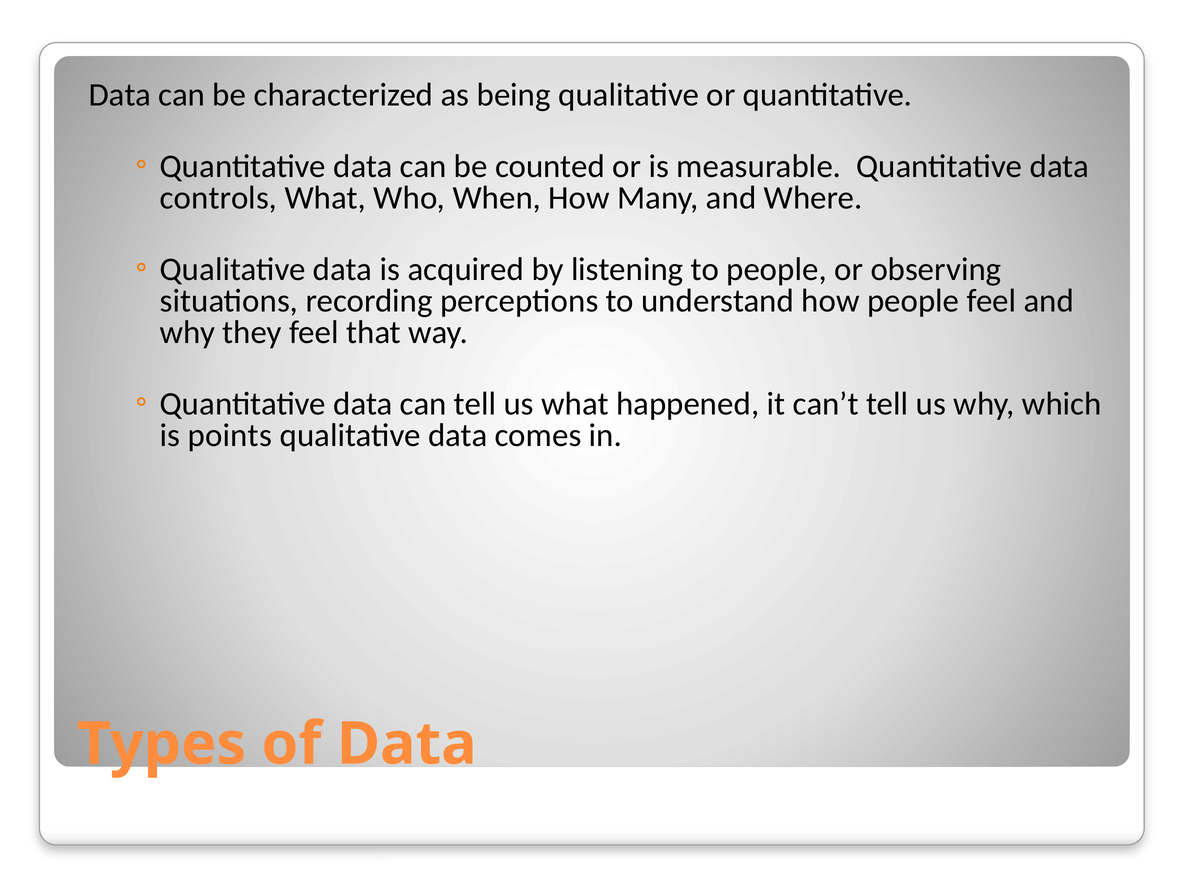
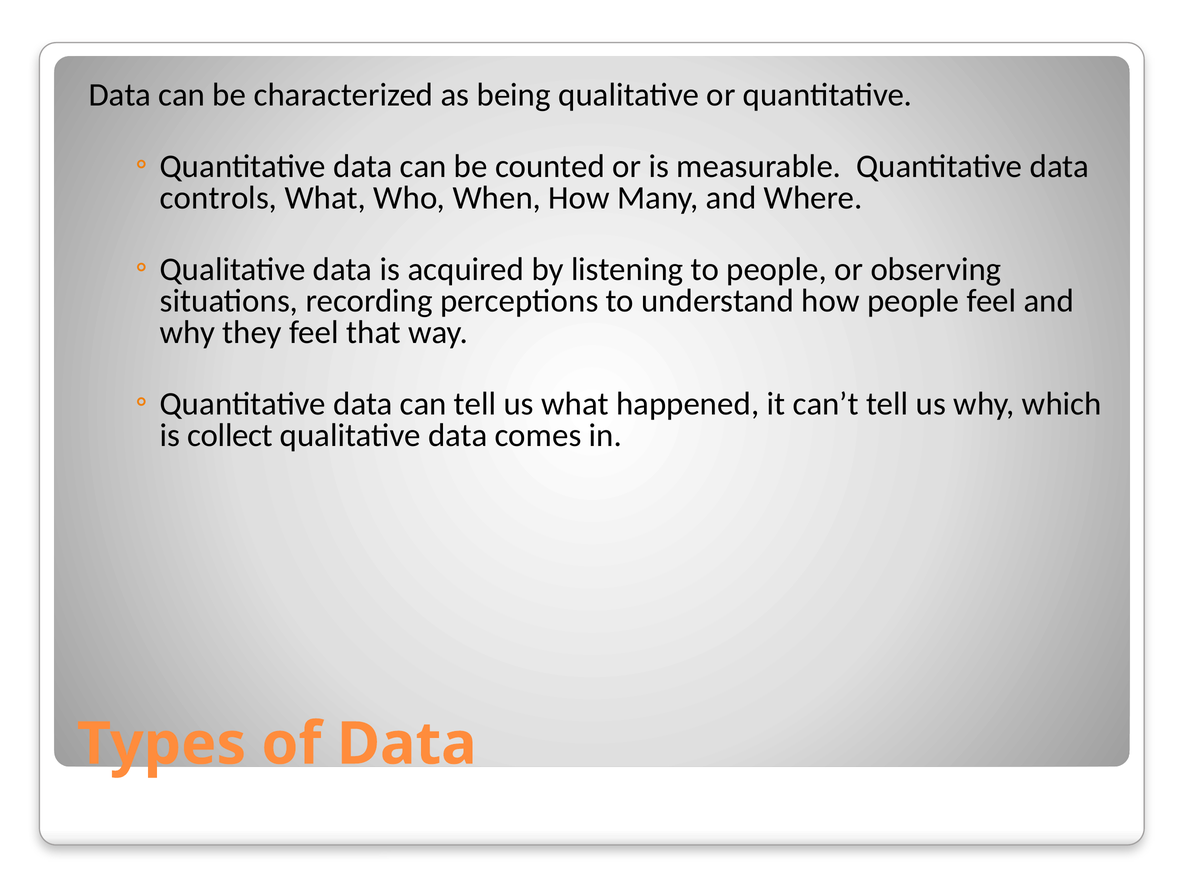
points: points -> collect
